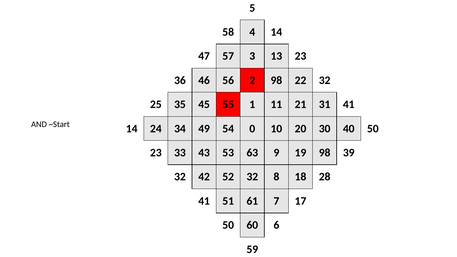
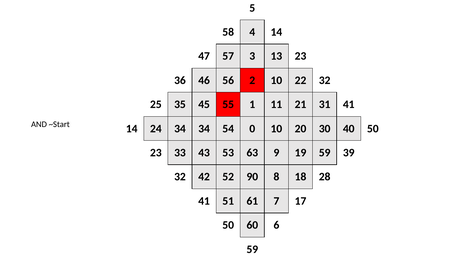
2 98: 98 -> 10
34 49: 49 -> 34
19 98: 98 -> 59
52 32: 32 -> 90
